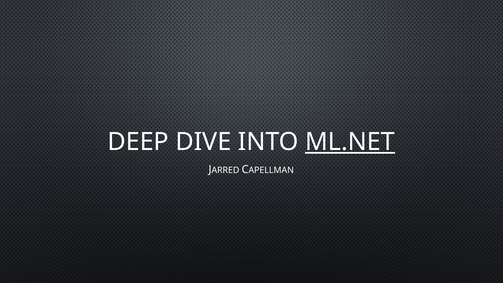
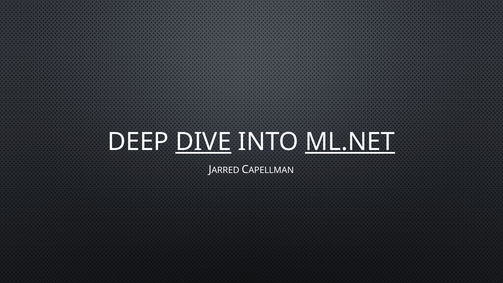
DIVE underline: none -> present
